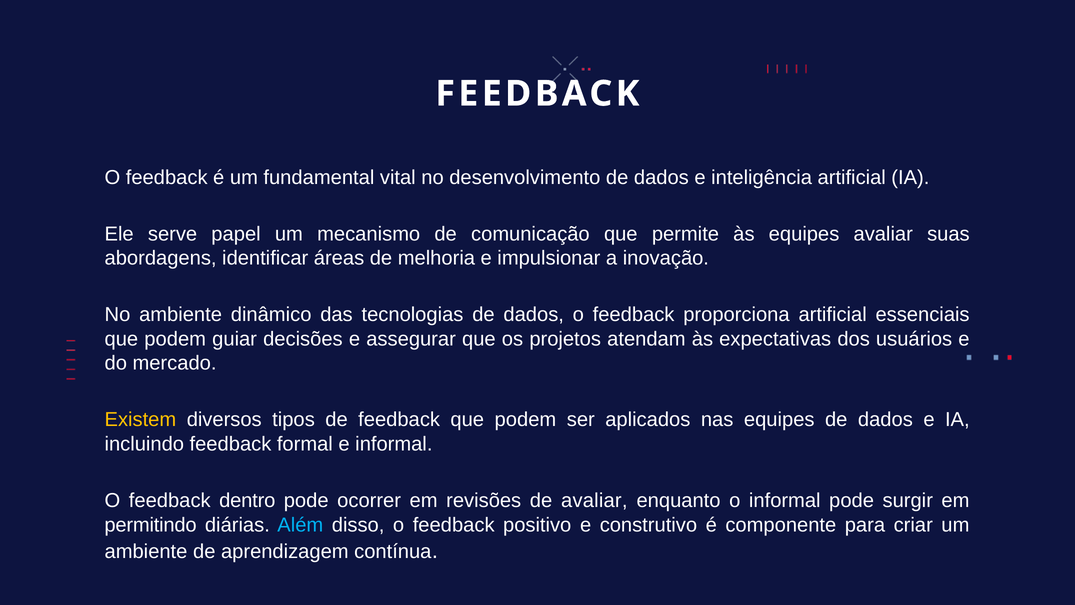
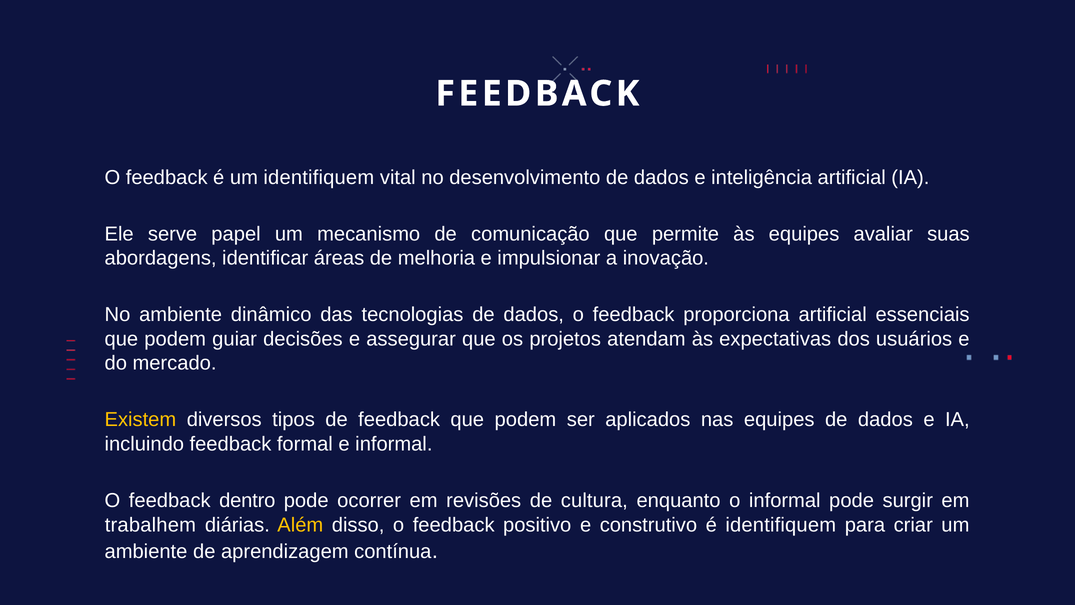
um fundamental: fundamental -> identifiquem
de avaliar: avaliar -> cultura
permitindo: permitindo -> trabalhem
Além colour: light blue -> yellow
é componente: componente -> identifiquem
